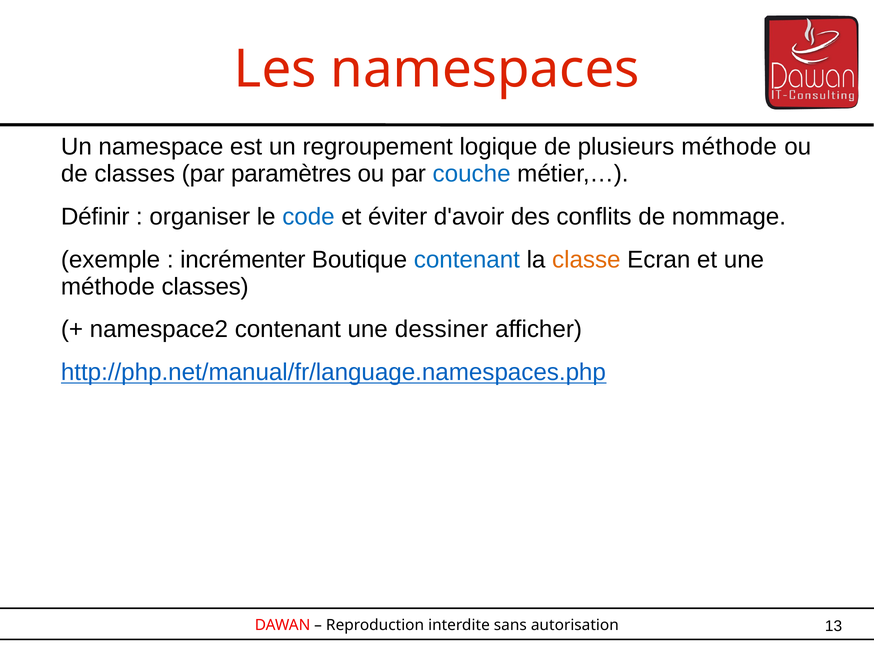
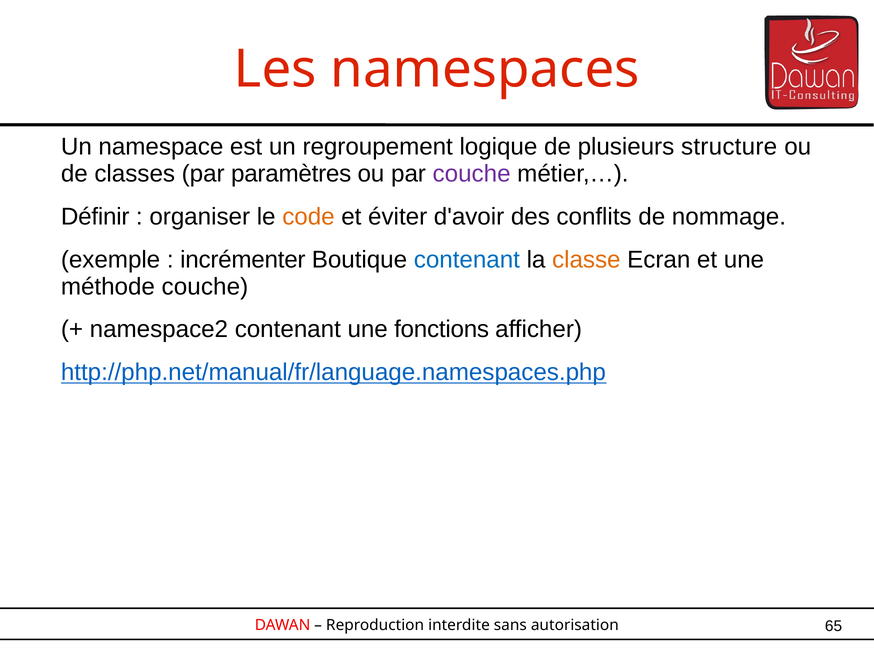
plusieurs méthode: méthode -> structure
couche at (472, 174) colour: blue -> purple
code colour: blue -> orange
méthode classes: classes -> couche
dessiner: dessiner -> fonctions
13: 13 -> 65
